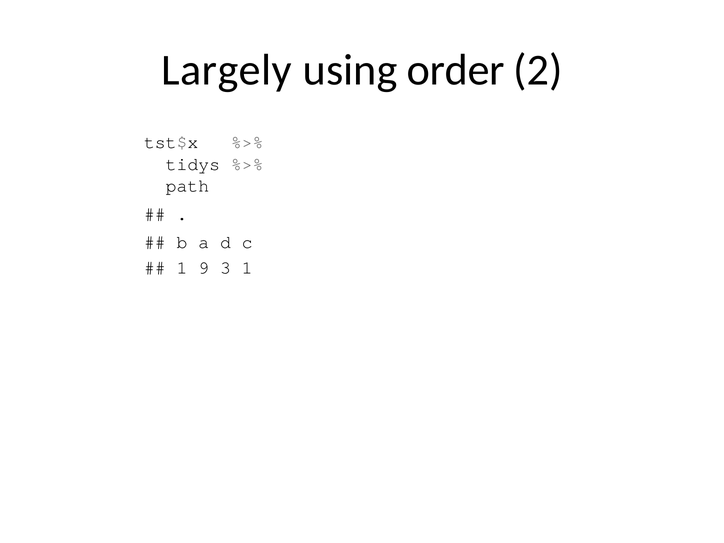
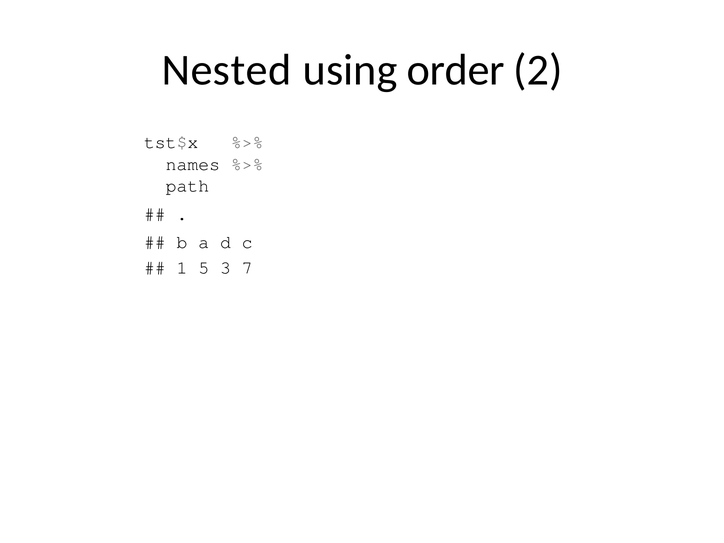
Largely: Largely -> Nested
tidys: tidys -> names
9: 9 -> 5
3 1: 1 -> 7
